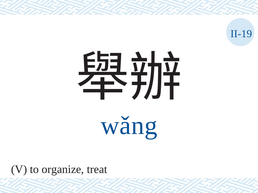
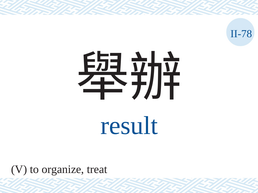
II-19: II-19 -> II-78
wǎng: wǎng -> result
